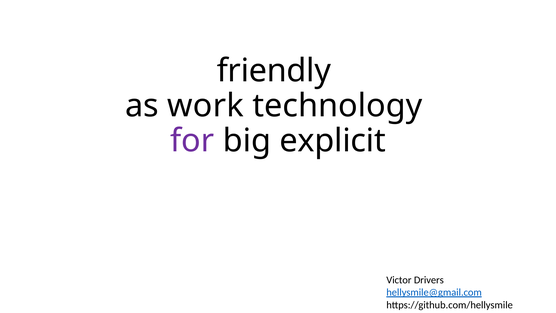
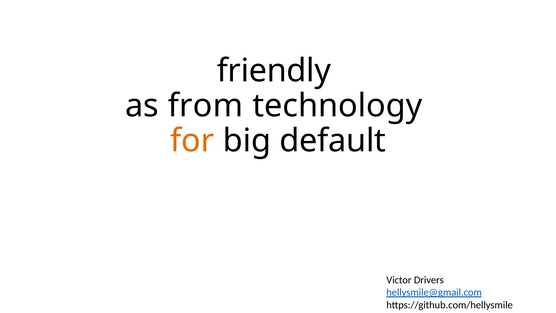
work: work -> from
for colour: purple -> orange
explicit: explicit -> default
